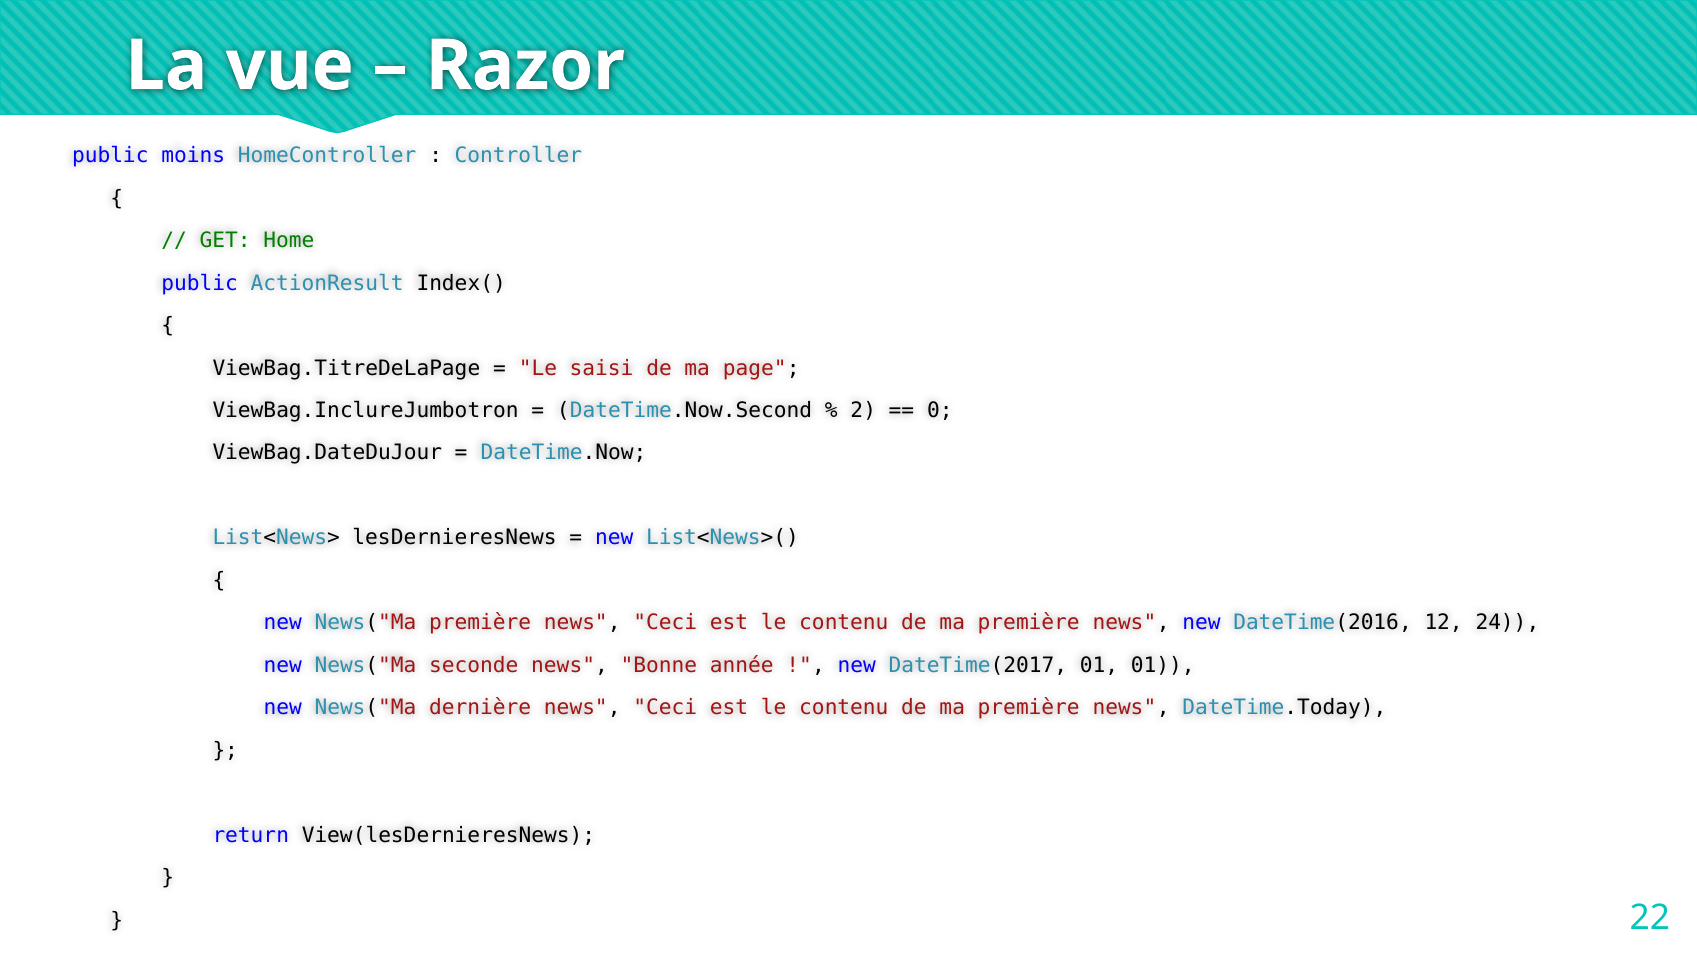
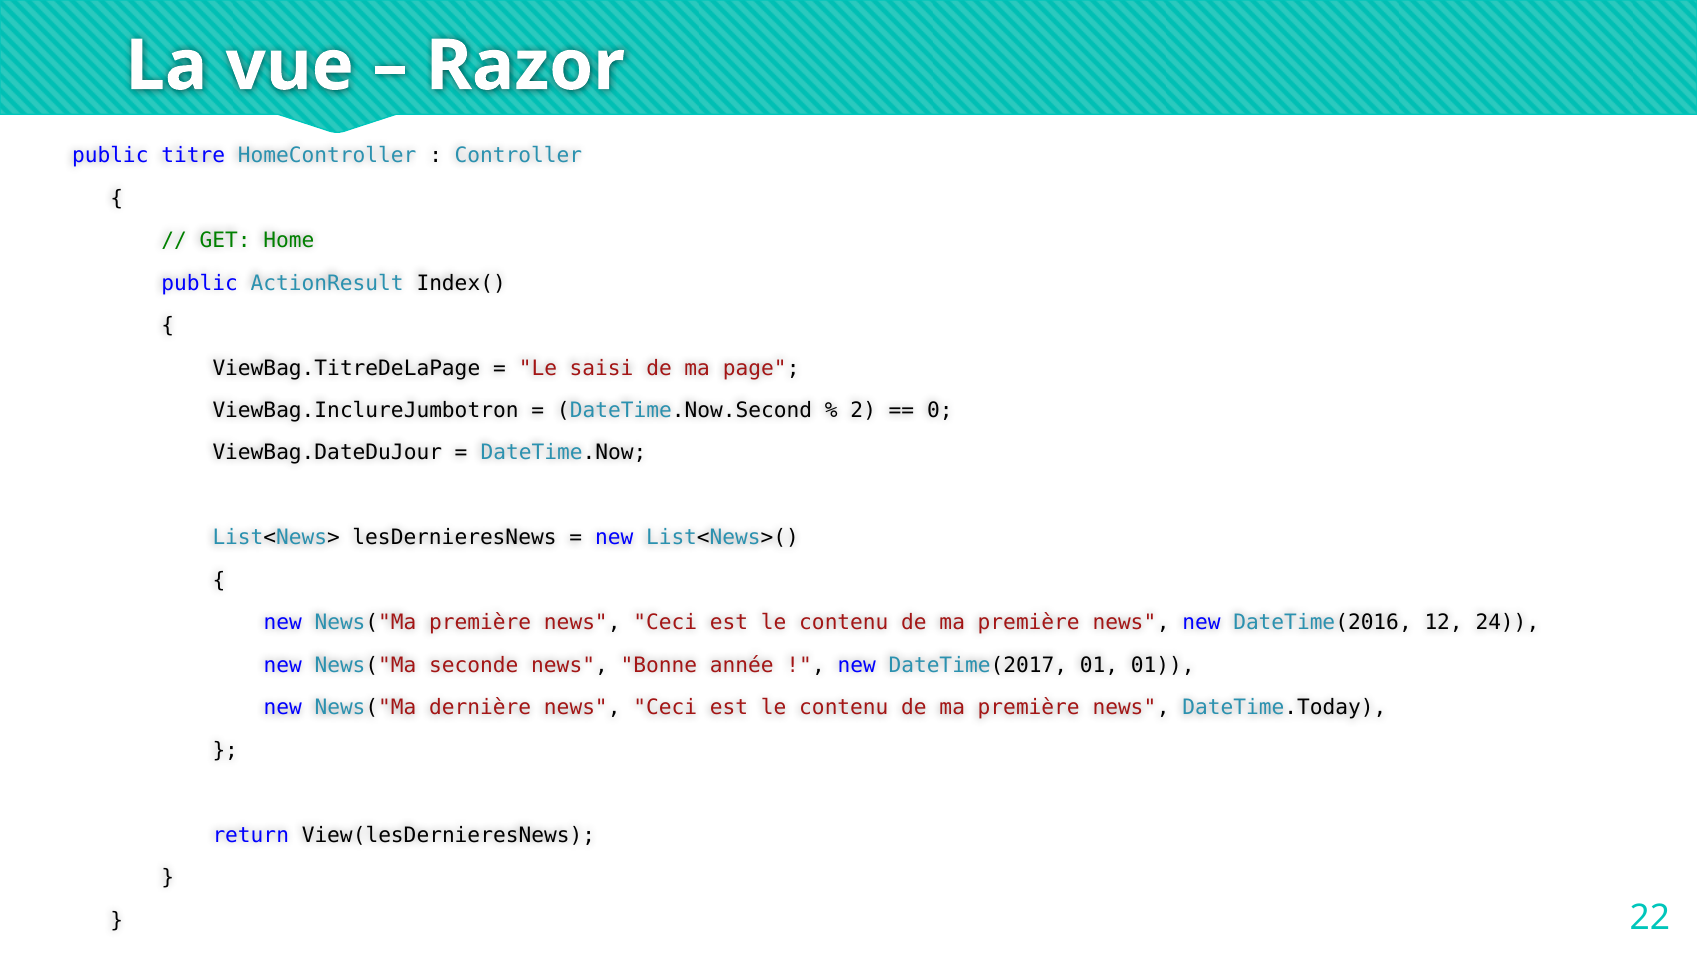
moins: moins -> titre
